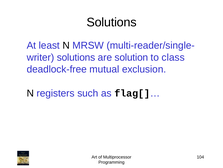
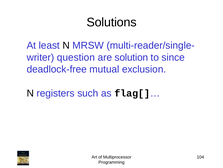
solutions at (76, 57): solutions -> question
class: class -> since
